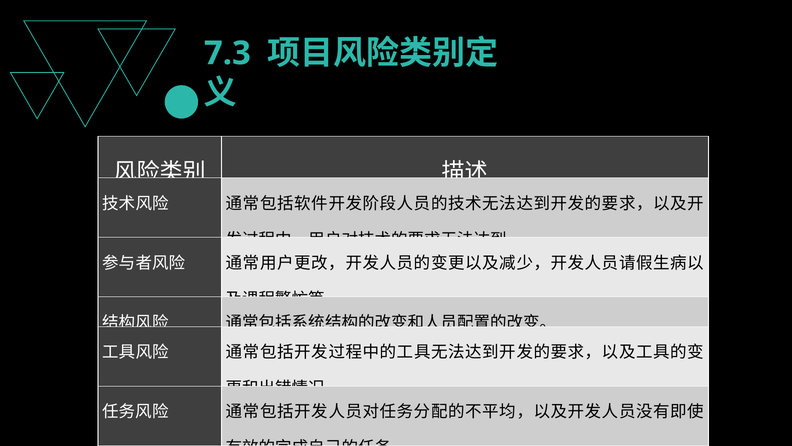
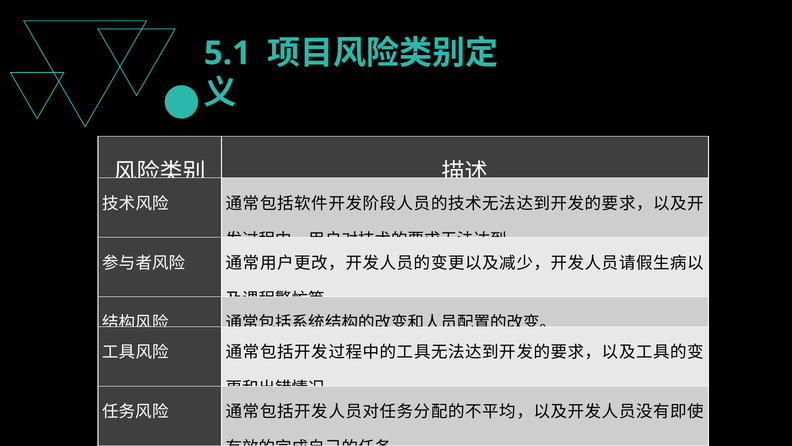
7.3: 7.3 -> 5.1
